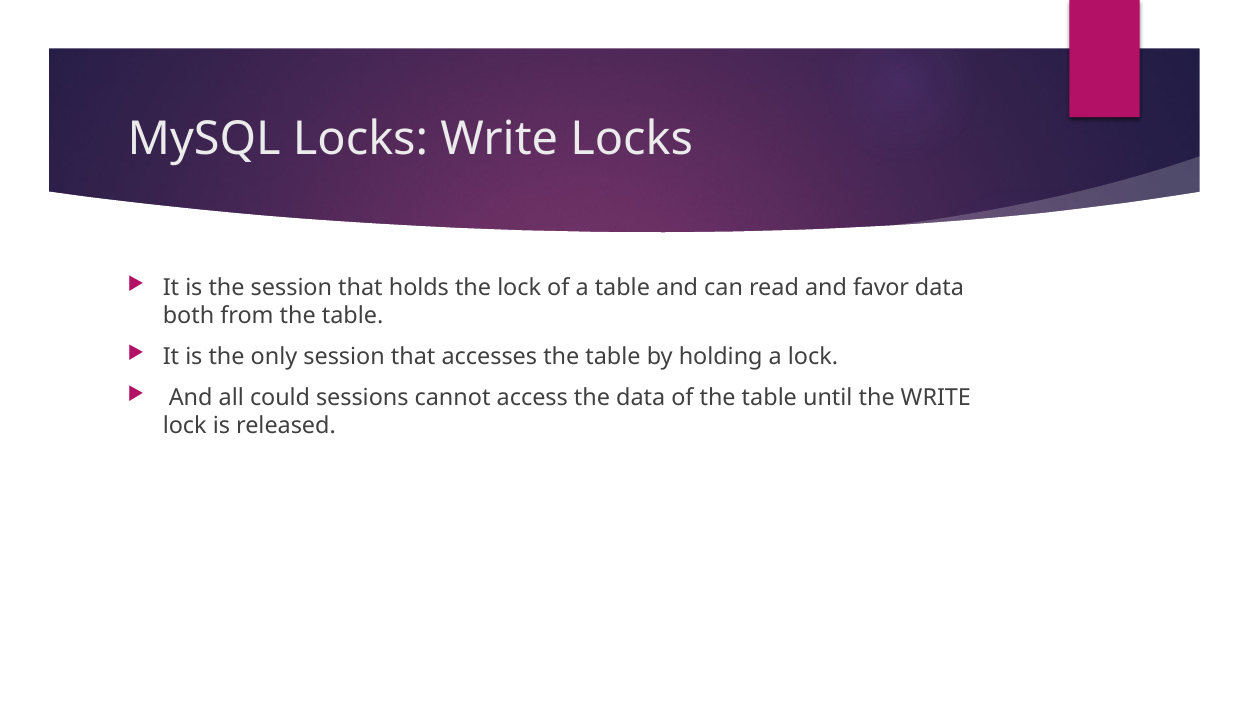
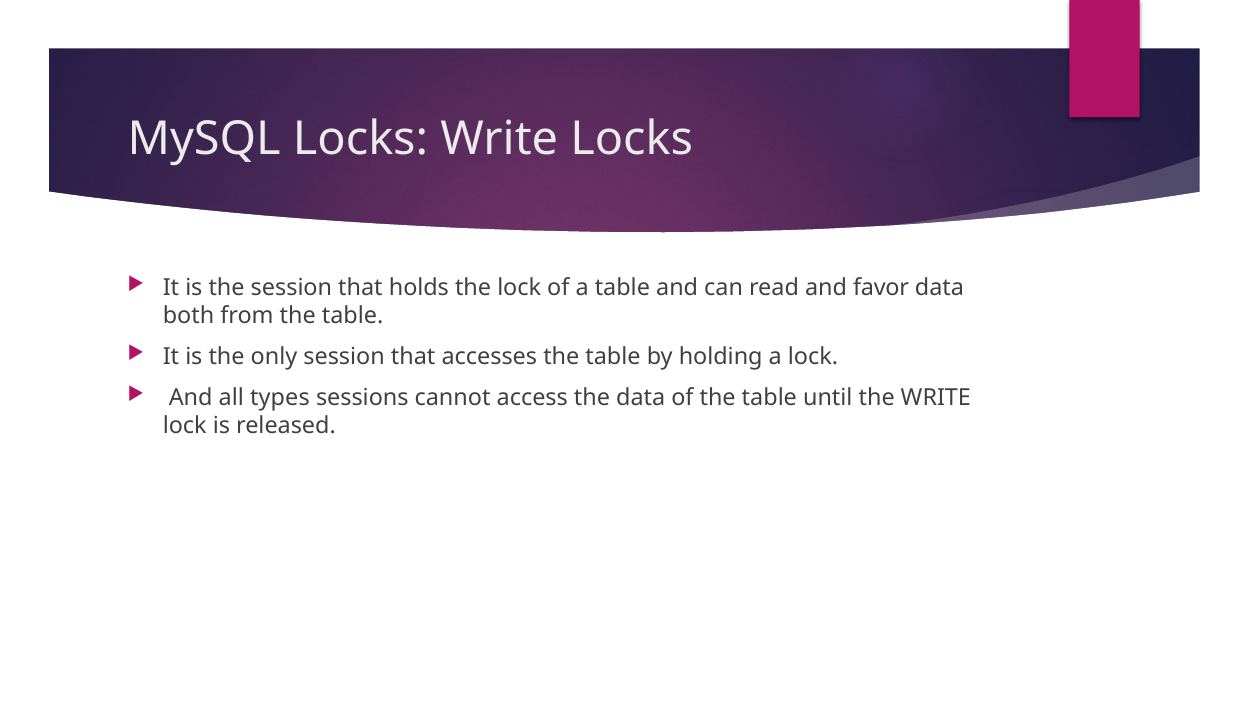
could: could -> types
